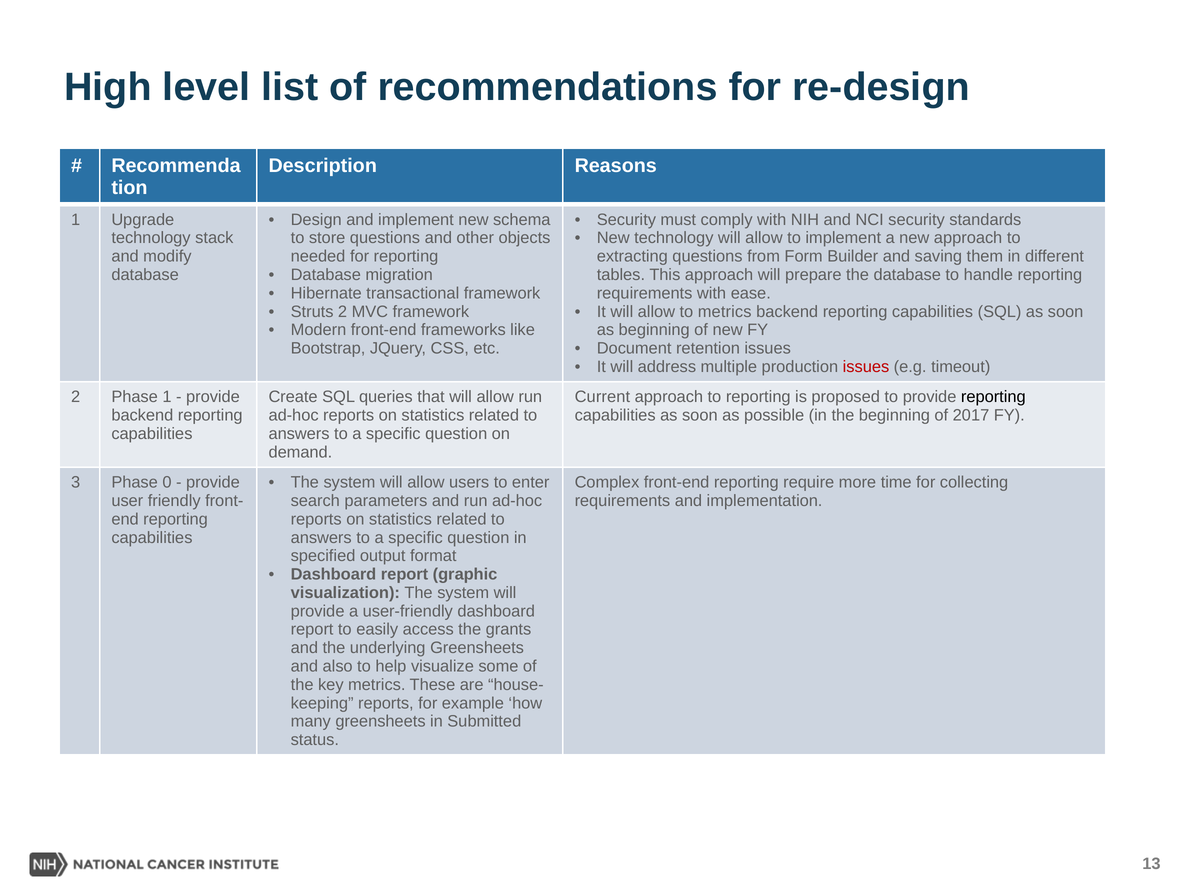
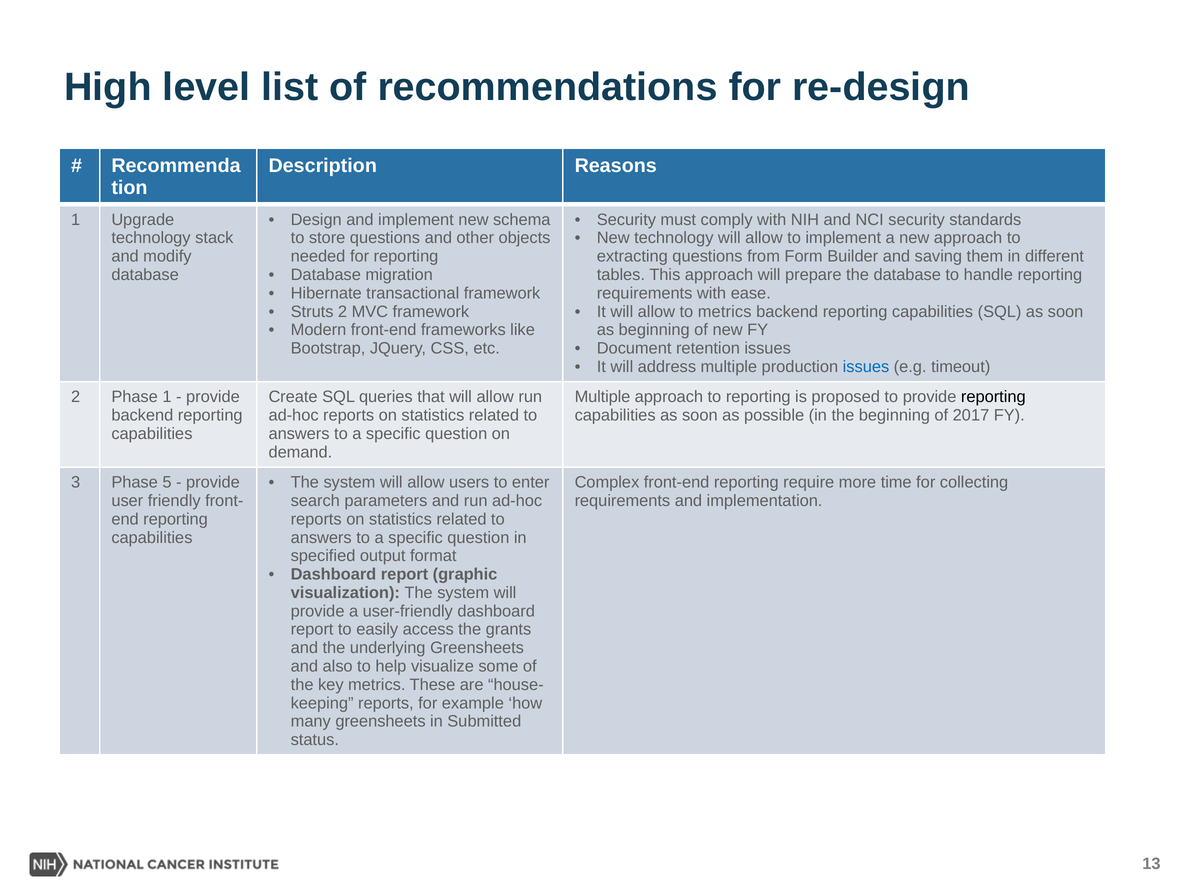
issues at (866, 367) colour: red -> blue
Current at (602, 397): Current -> Multiple
0: 0 -> 5
